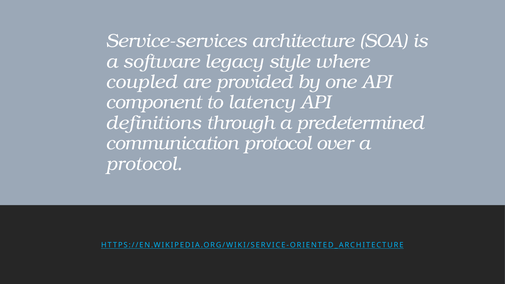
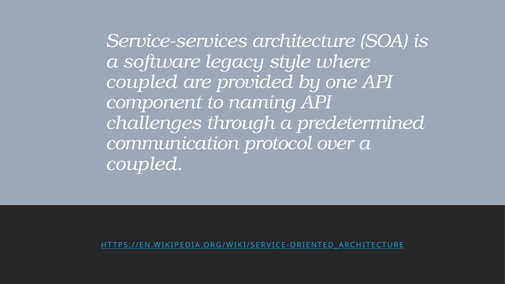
latency: latency -> naming
definitions: definitions -> challenges
protocol at (144, 164): protocol -> coupled
